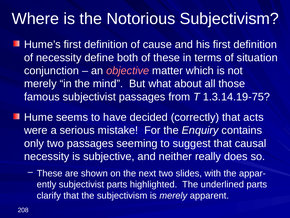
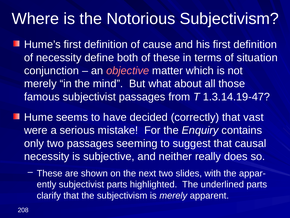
1.3.14.19-75: 1.3.14.19-75 -> 1.3.14.19-47
acts: acts -> vast
